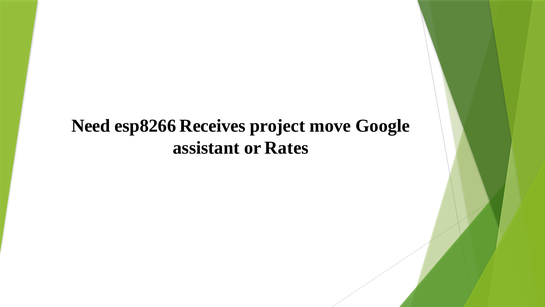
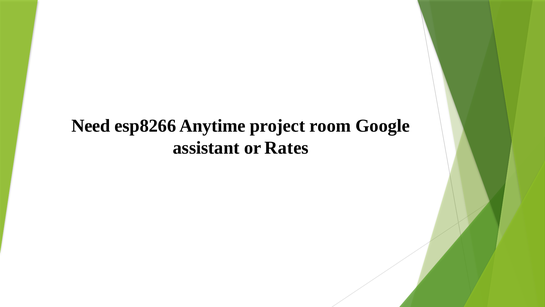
Receives: Receives -> Anytime
move: move -> room
